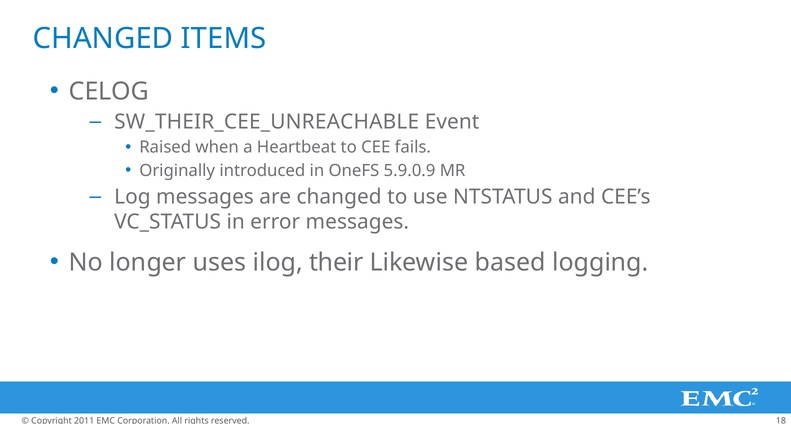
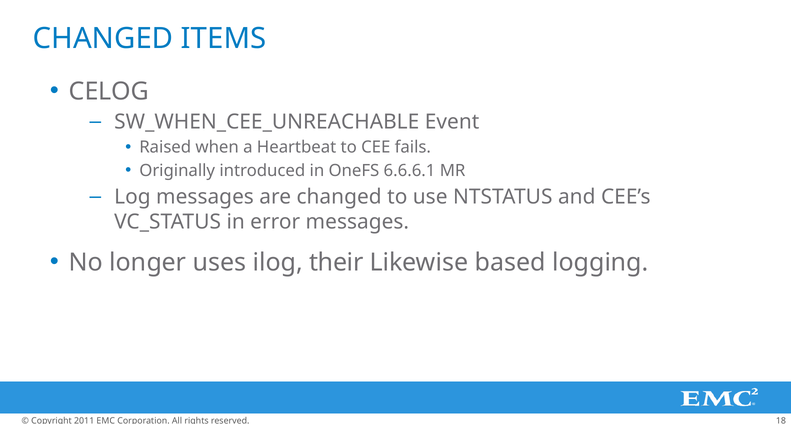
SW_THEIR_CEE_UNREACHABLE: SW_THEIR_CEE_UNREACHABLE -> SW_WHEN_CEE_UNREACHABLE
5.9.0.9: 5.9.0.9 -> 6.6.6.1
